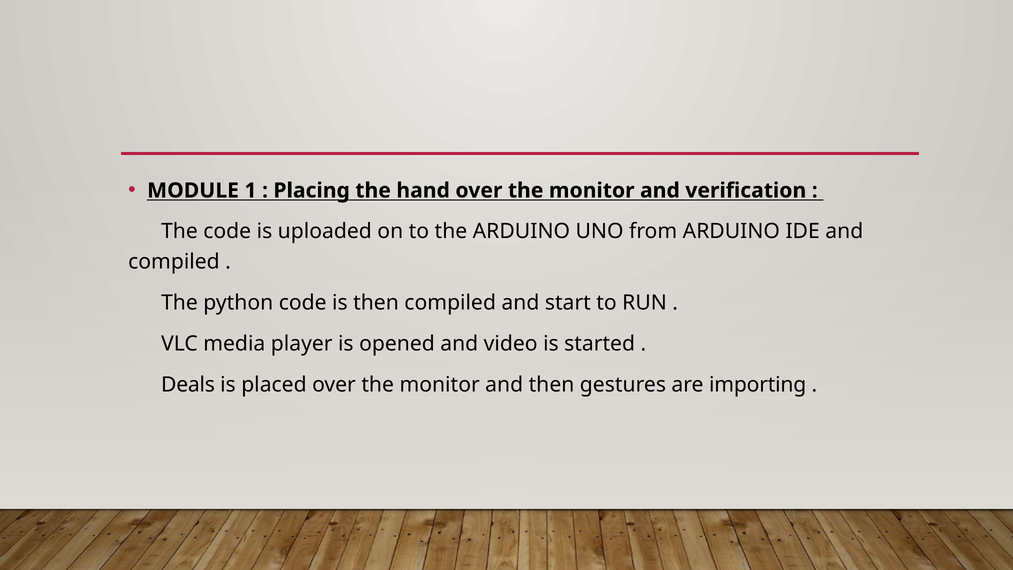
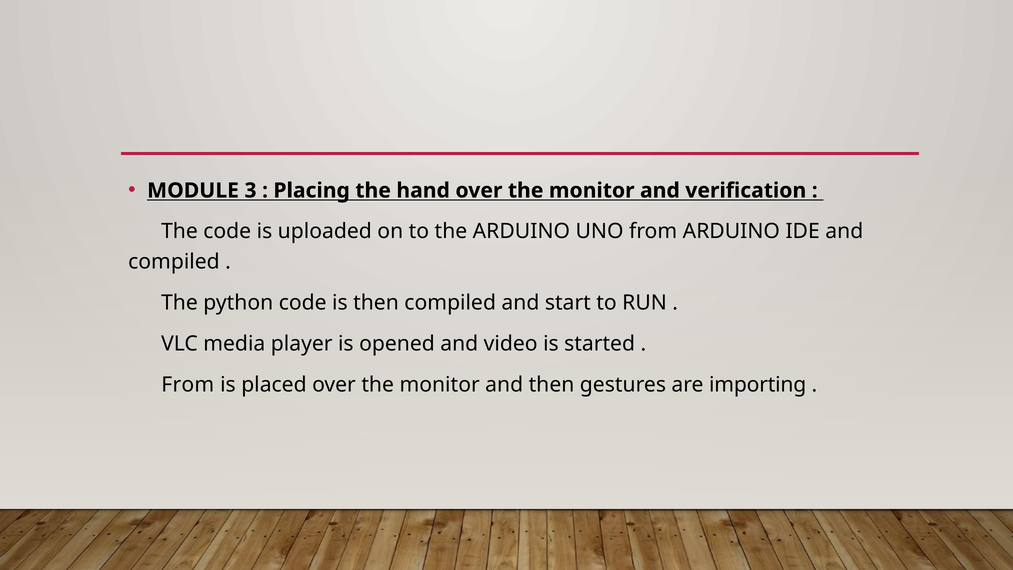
1: 1 -> 3
Deals at (188, 385): Deals -> From
